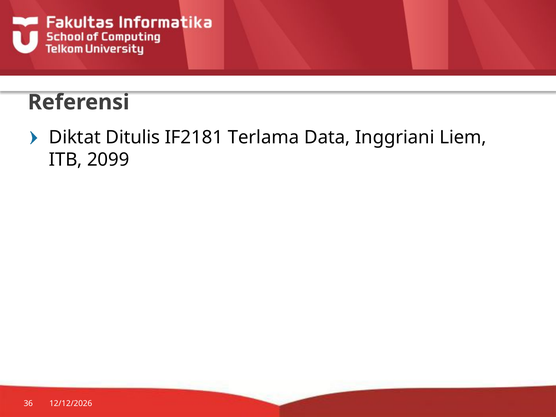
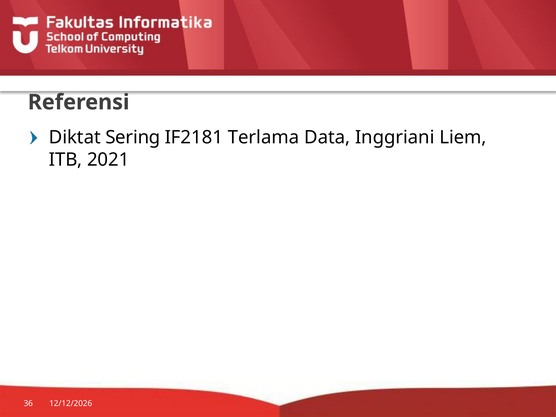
Ditulis: Ditulis -> Sering
2099: 2099 -> 2021
